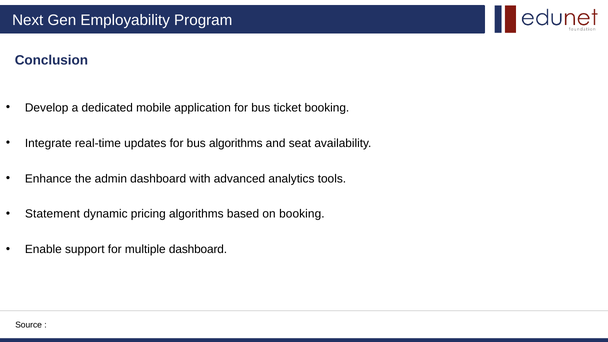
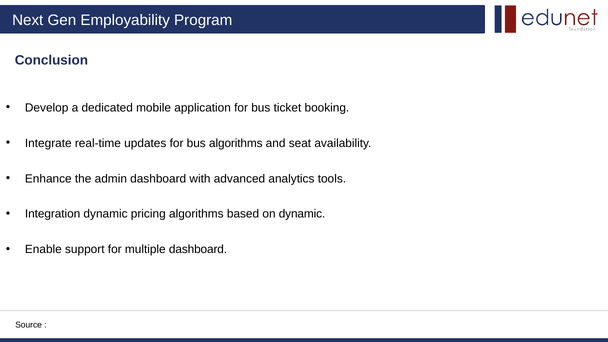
Statement: Statement -> Integration
on booking: booking -> dynamic
